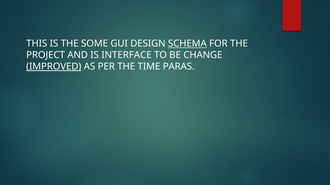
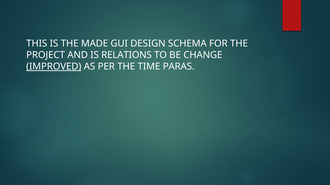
SOME: SOME -> MADE
SCHEMA underline: present -> none
INTERFACE: INTERFACE -> RELATIONS
